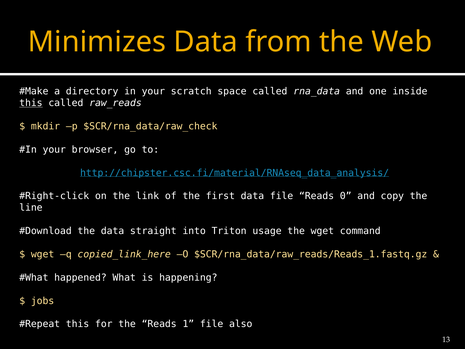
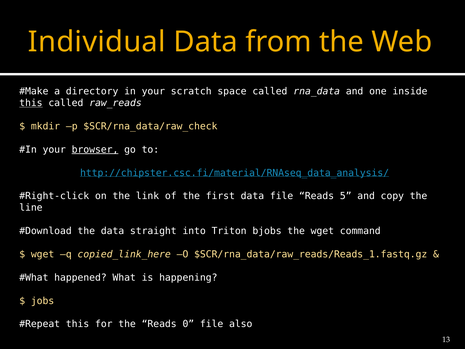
Minimizes: Minimizes -> Individual
browser underline: none -> present
0: 0 -> 5
usage: usage -> bjobs
1: 1 -> 0
